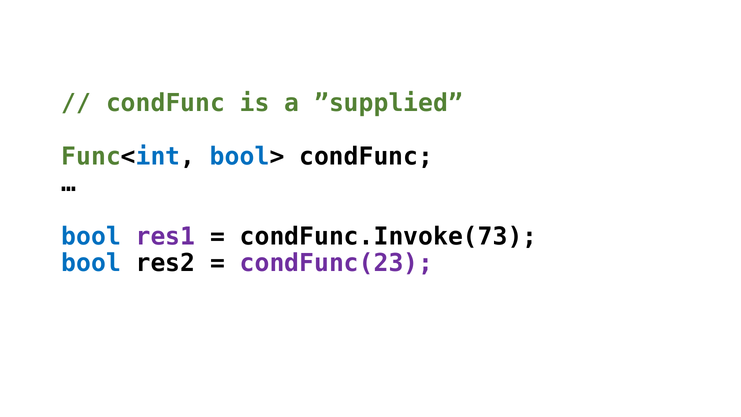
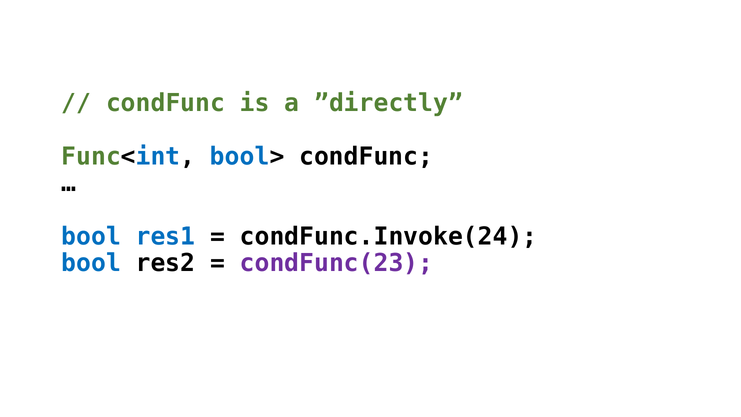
”supplied: ”supplied -> ”directly
res1 colour: purple -> blue
condFunc.Invoke(73: condFunc.Invoke(73 -> condFunc.Invoke(24
